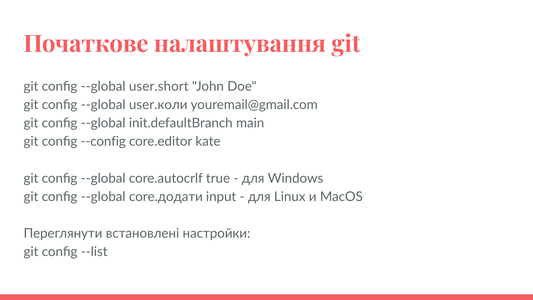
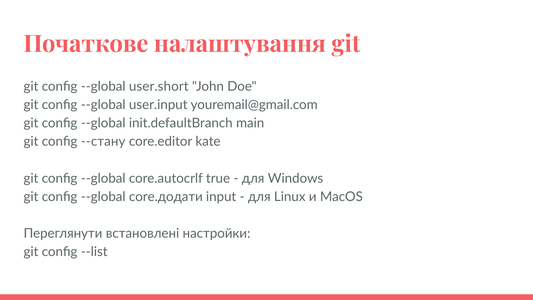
user.коли: user.коли -> user.input
--config: --config -> --стану
